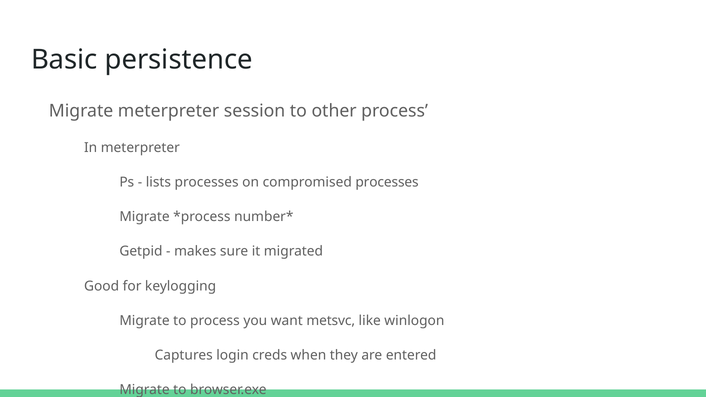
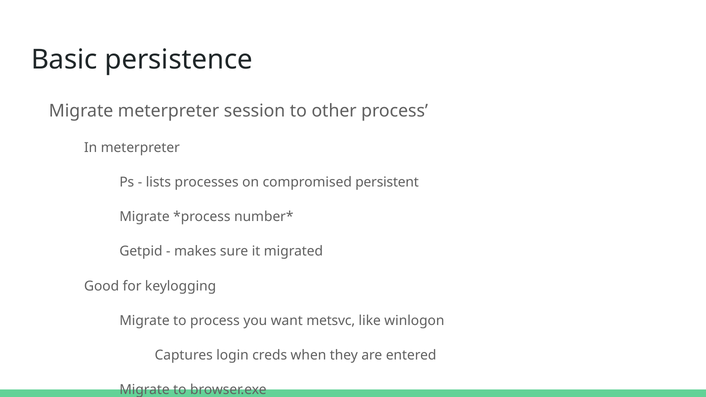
compromised processes: processes -> persistent
